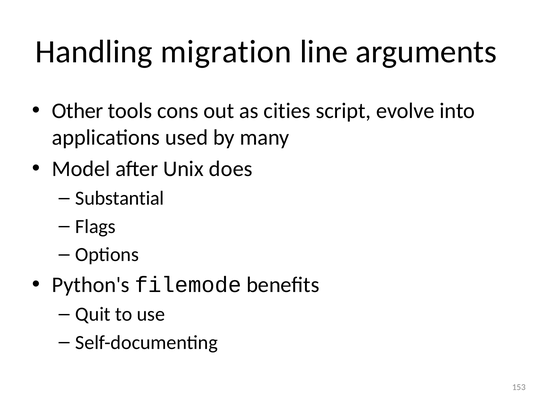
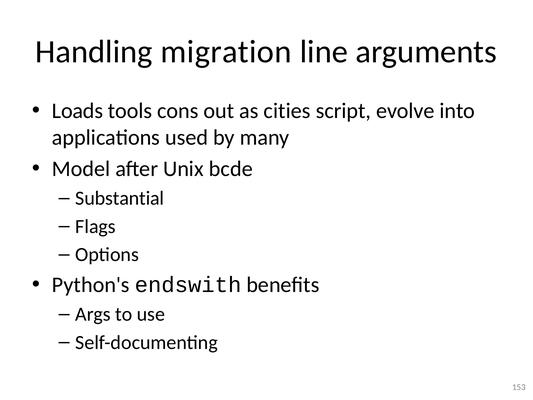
Other: Other -> Loads
does: does -> bcde
filemode: filemode -> endswith
Quit: Quit -> Args
